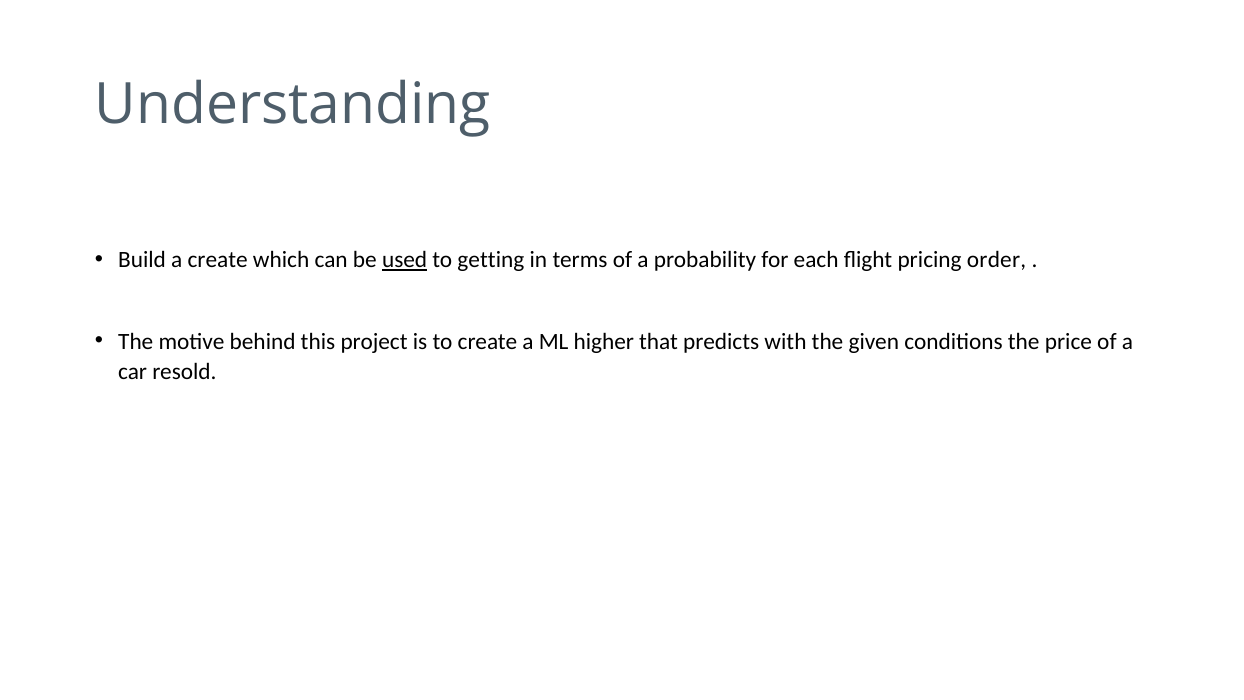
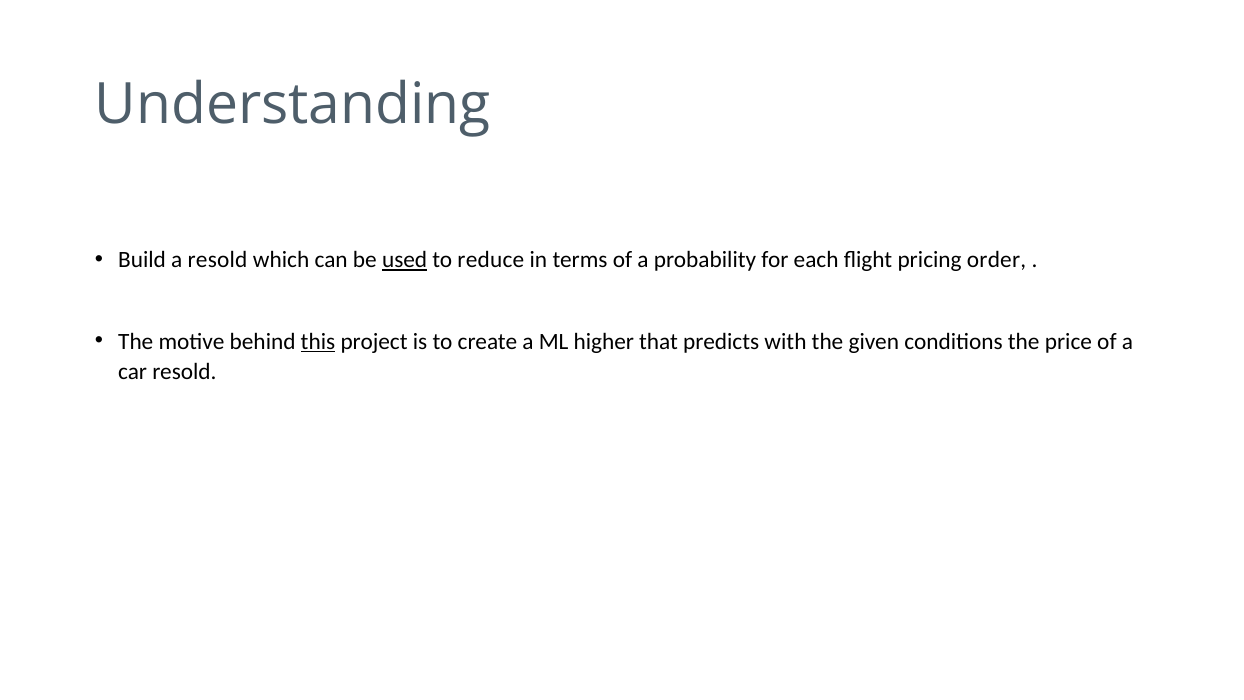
a create: create -> resold
getting: getting -> reduce
this underline: none -> present
